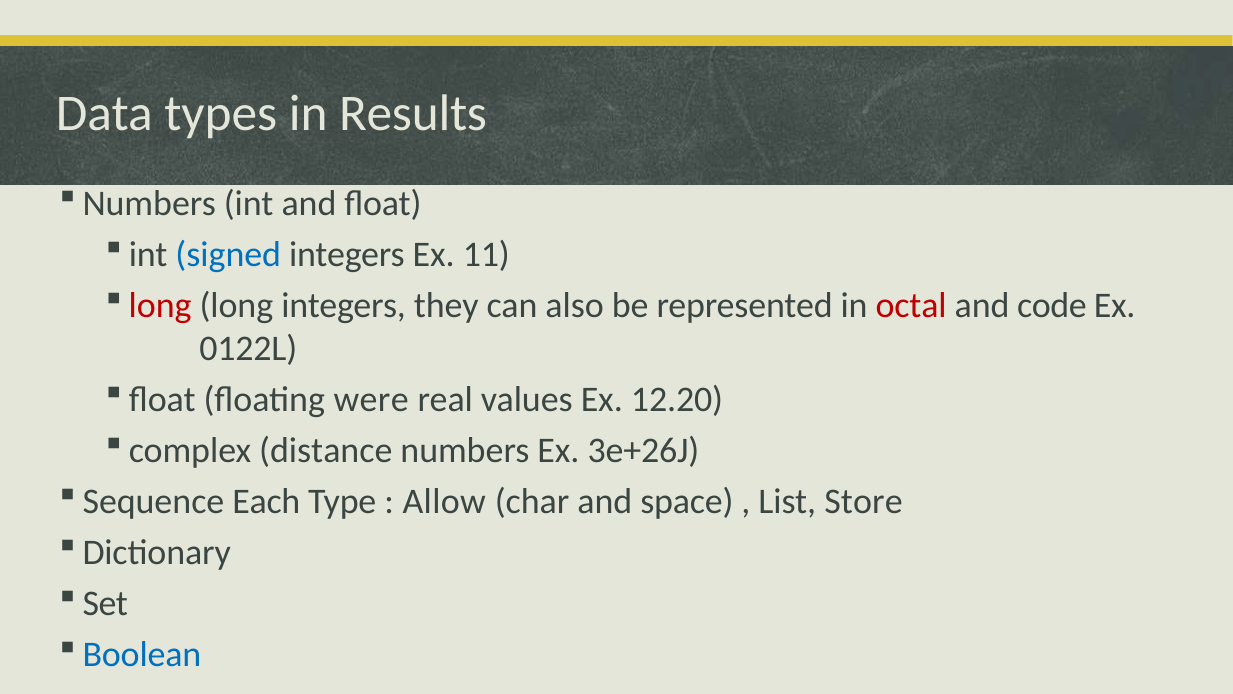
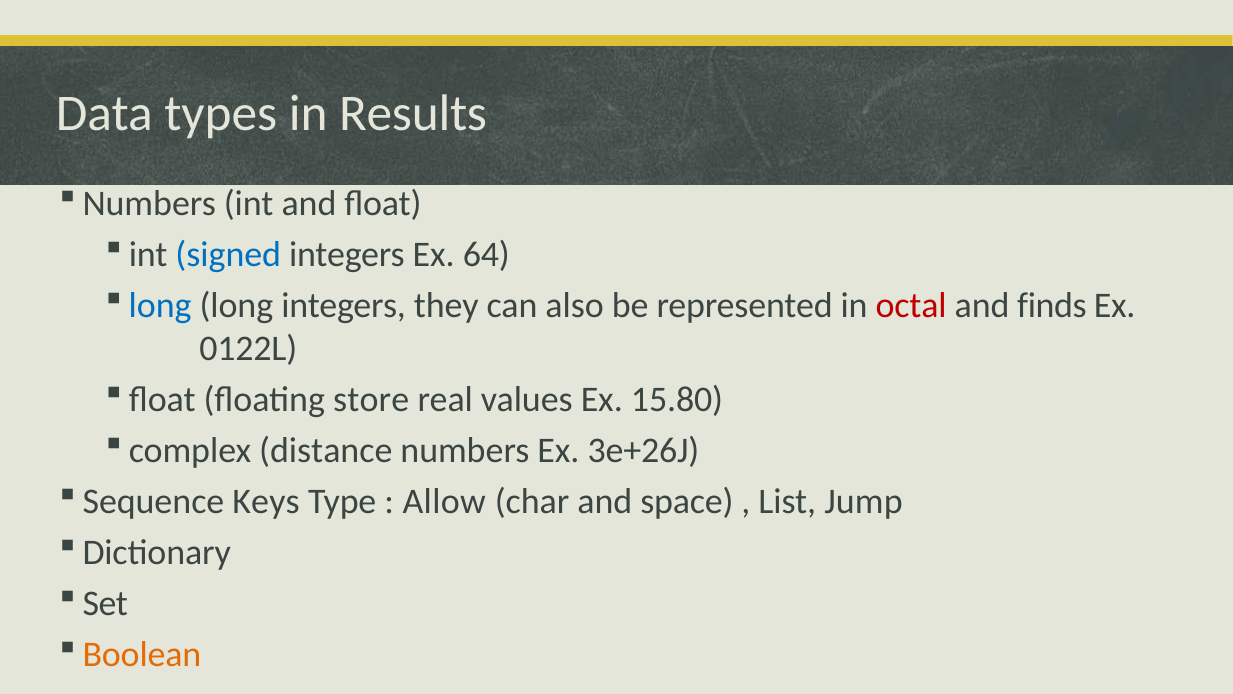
11: 11 -> 64
long at (160, 305) colour: red -> blue
code: code -> finds
were: were -> store
12.20: 12.20 -> 15.80
Each: Each -> Keys
Store: Store -> Jump
Boolean colour: blue -> orange
